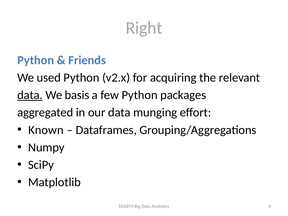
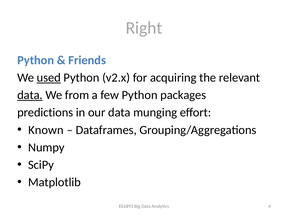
used underline: none -> present
basis: basis -> from
aggregated: aggregated -> predictions
